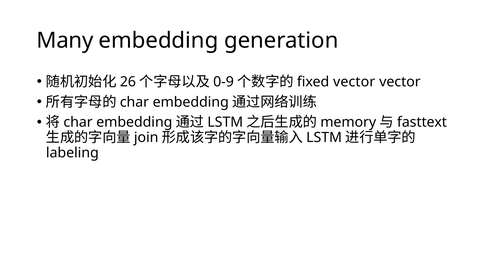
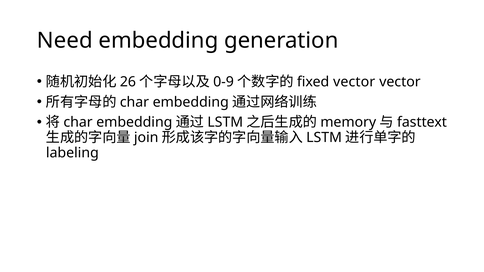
Many: Many -> Need
